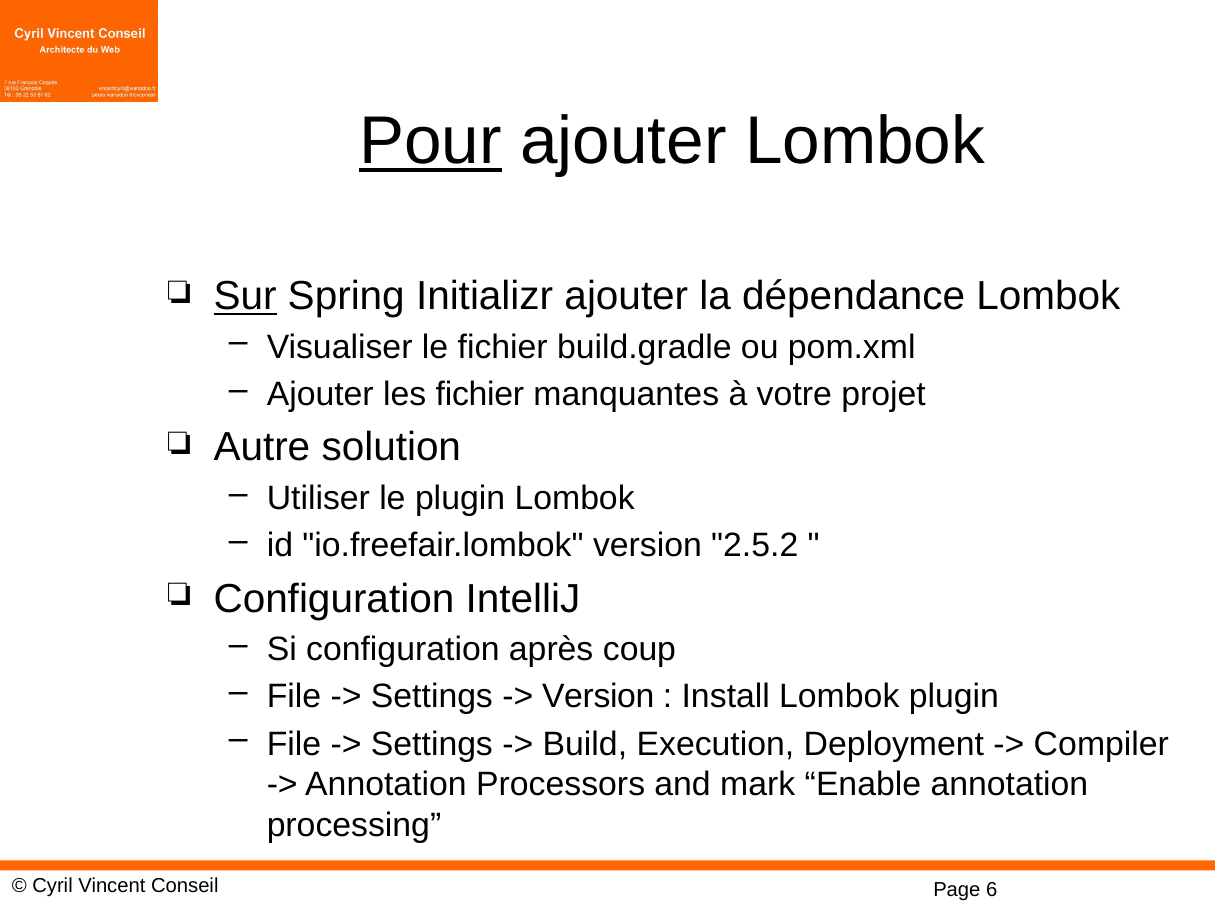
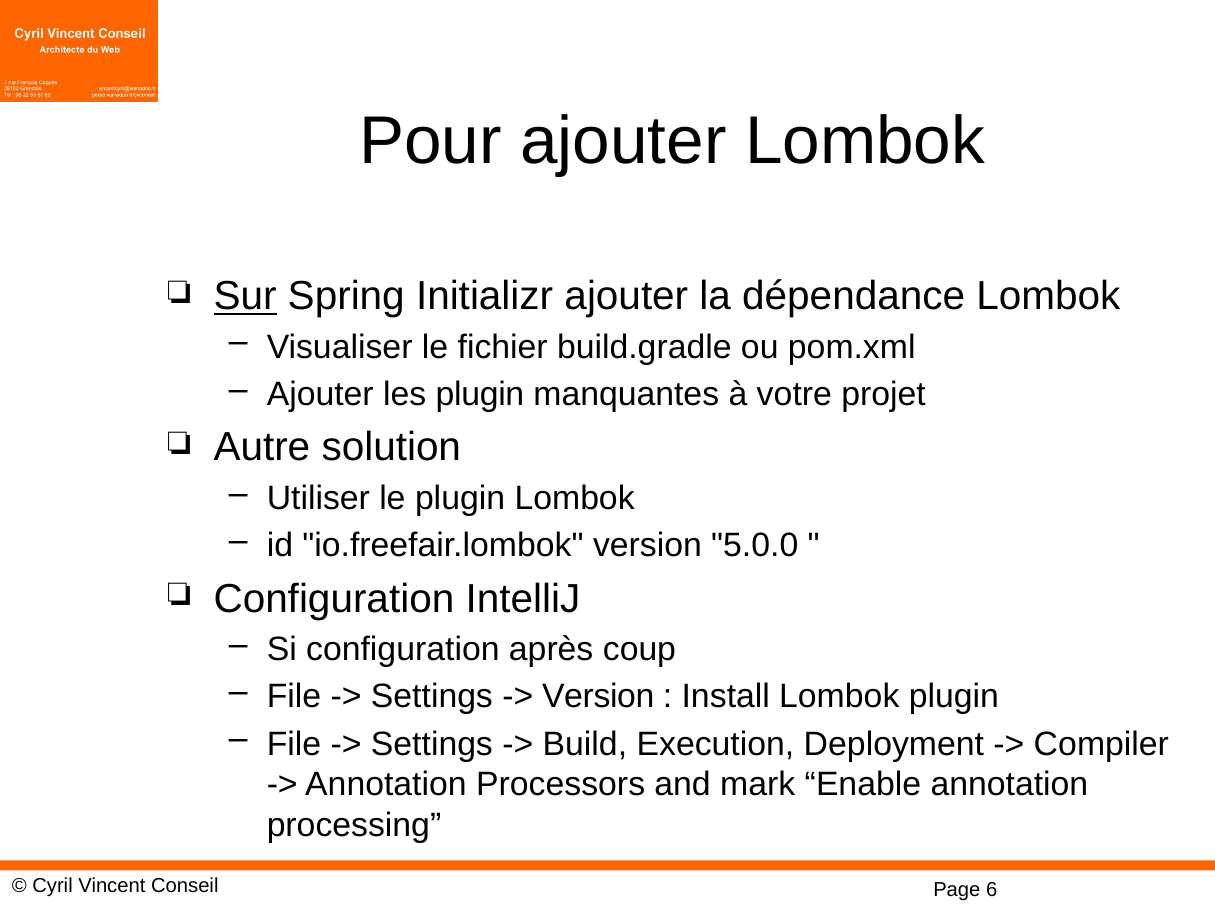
Pour underline: present -> none
les fichier: fichier -> plugin
2.5.2: 2.5.2 -> 5.0.0
